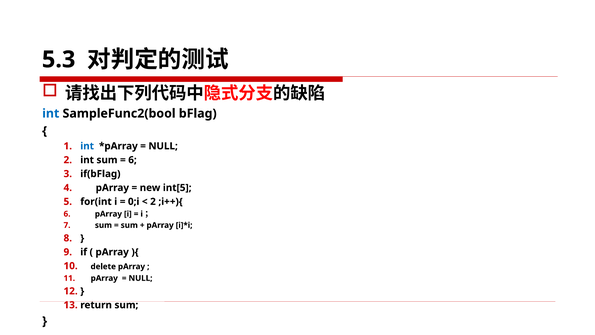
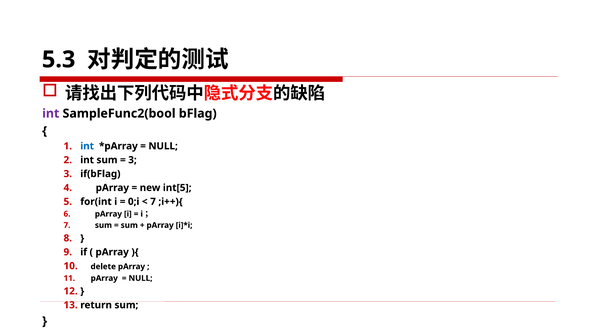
int at (51, 113) colour: blue -> purple
6 at (133, 160): 6 -> 3
2 at (153, 201): 2 -> 7
